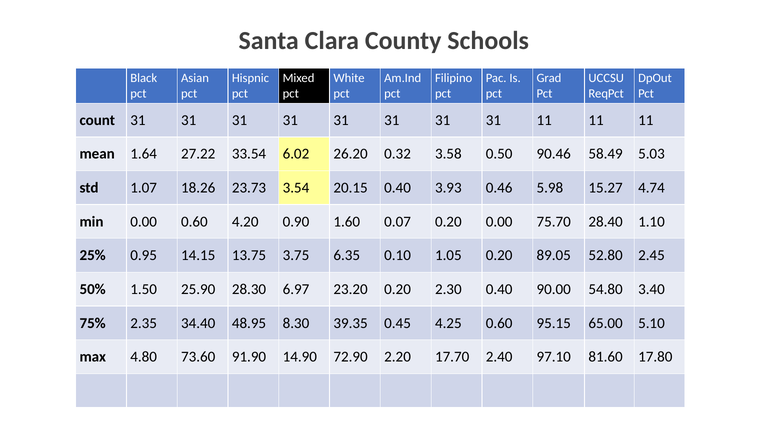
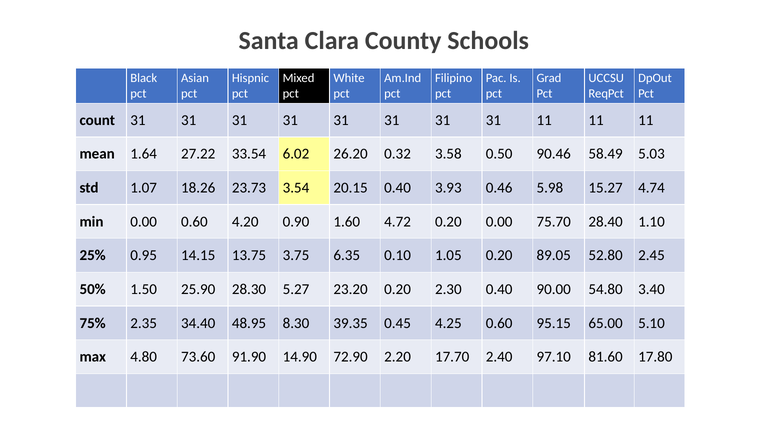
0.07: 0.07 -> 4.72
6.97: 6.97 -> 5.27
